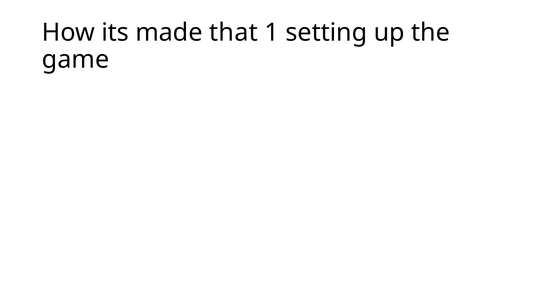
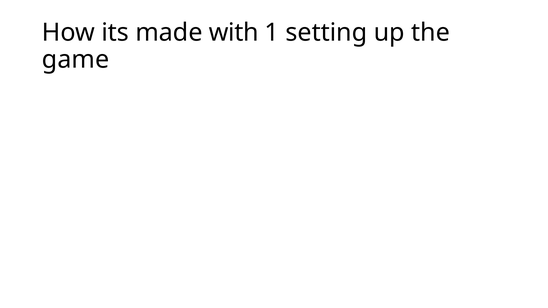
that: that -> with
